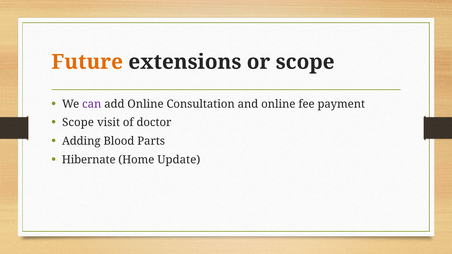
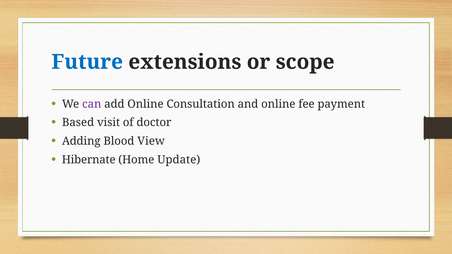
Future colour: orange -> blue
Scope at (78, 123): Scope -> Based
Parts: Parts -> View
